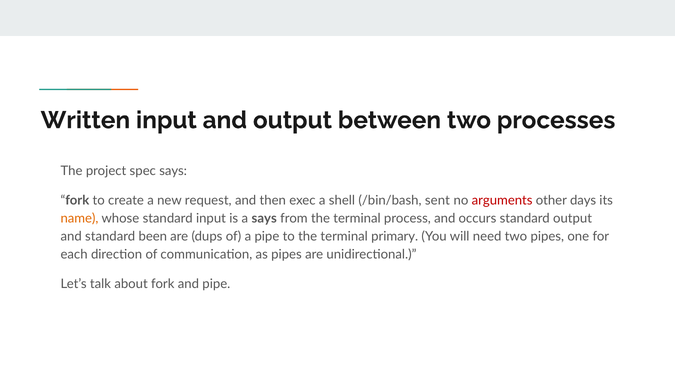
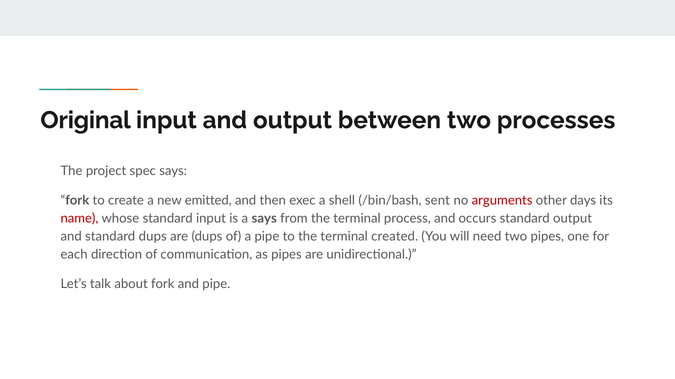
Written: Written -> Original
request: request -> emitted
name colour: orange -> red
standard been: been -> dups
primary: primary -> created
